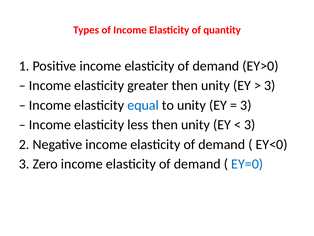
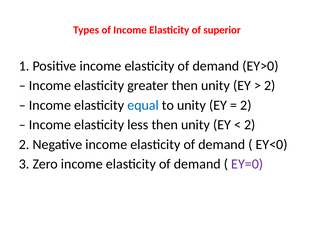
quantity: quantity -> superior
3 at (270, 85): 3 -> 2
3 at (246, 105): 3 -> 2
3 at (250, 125): 3 -> 2
EY=0 colour: blue -> purple
